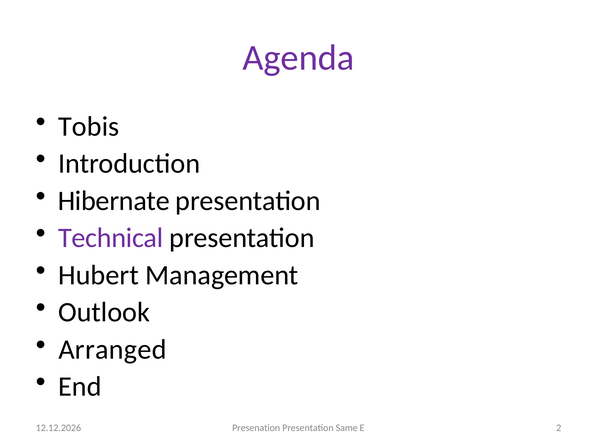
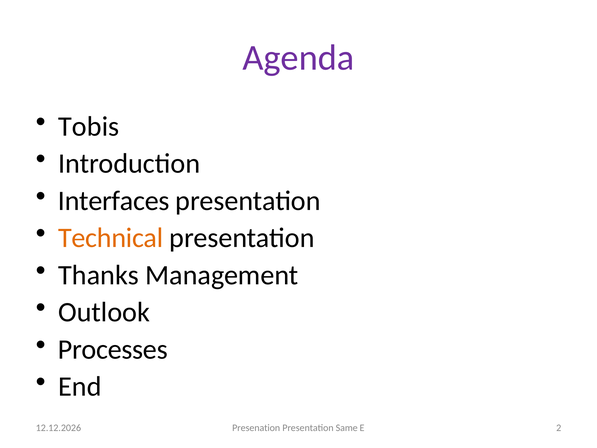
Hibernate: Hibernate -> Interfaces
Technical colour: purple -> orange
Hubert: Hubert -> Thanks
Arranged: Arranged -> Processes
